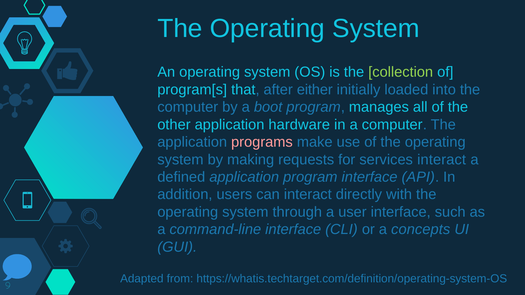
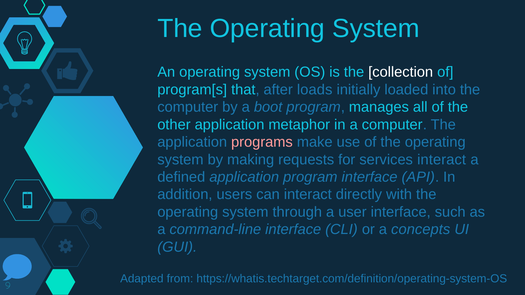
collection colour: light green -> white
either: either -> loads
hardware: hardware -> metaphor
